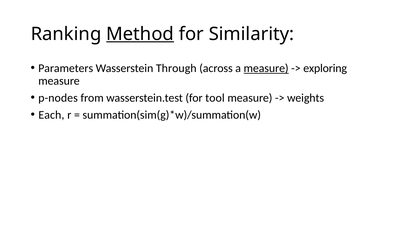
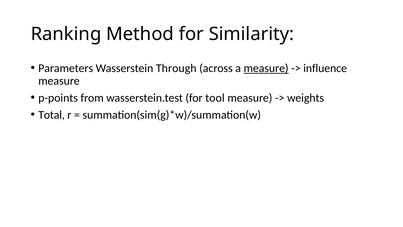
Method underline: present -> none
exploring: exploring -> influence
p-nodes: p-nodes -> p-points
Each: Each -> Total
